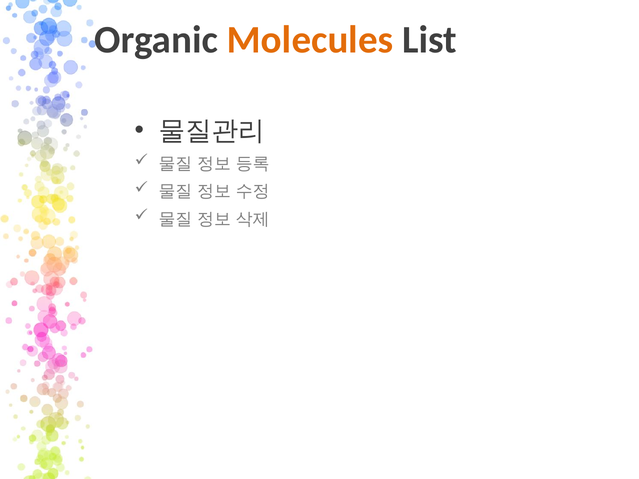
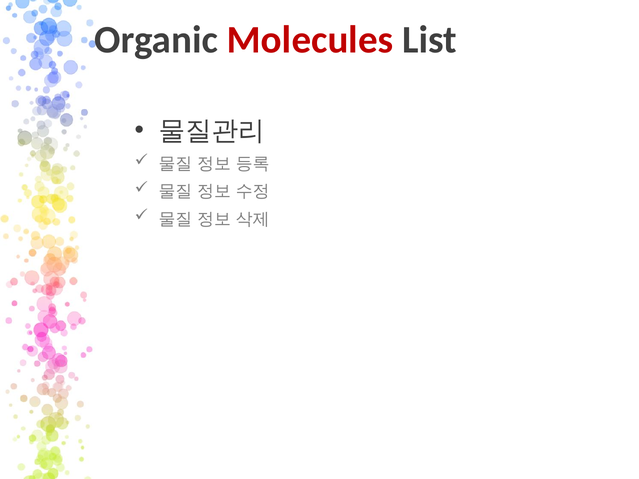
Molecules colour: orange -> red
